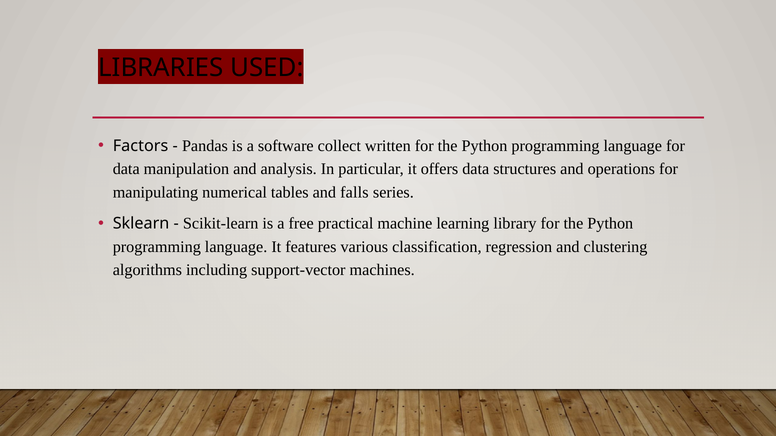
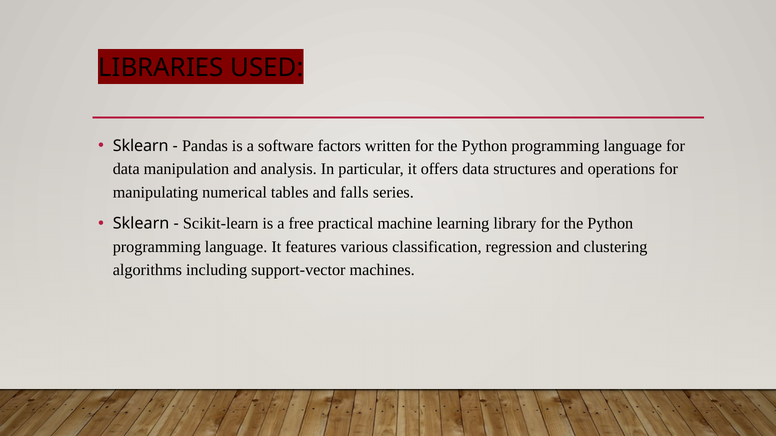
Factors at (141, 146): Factors -> Sklearn
collect: collect -> factors
